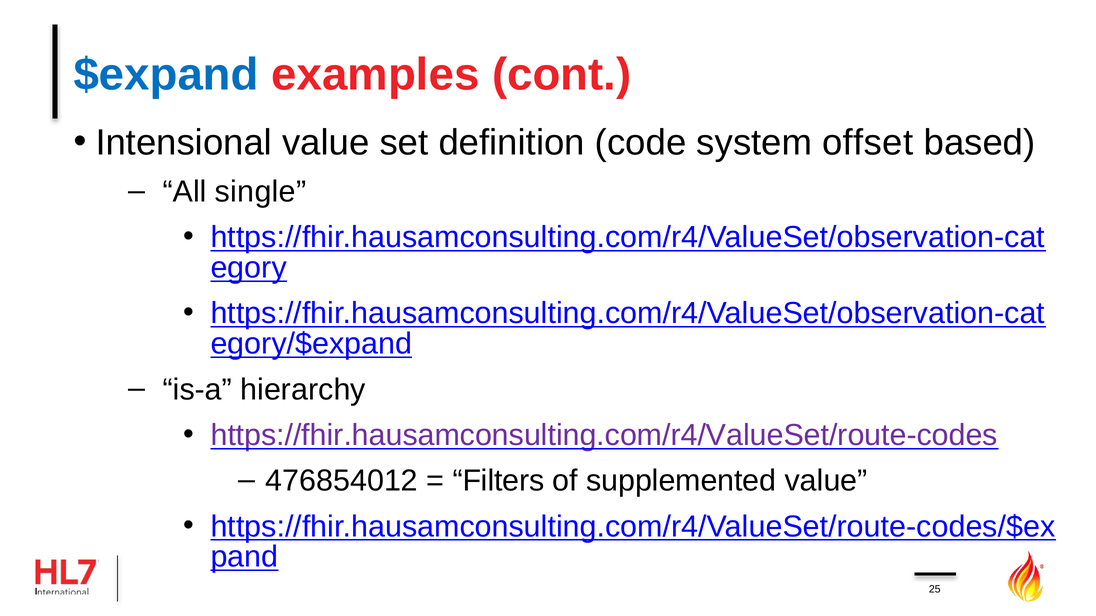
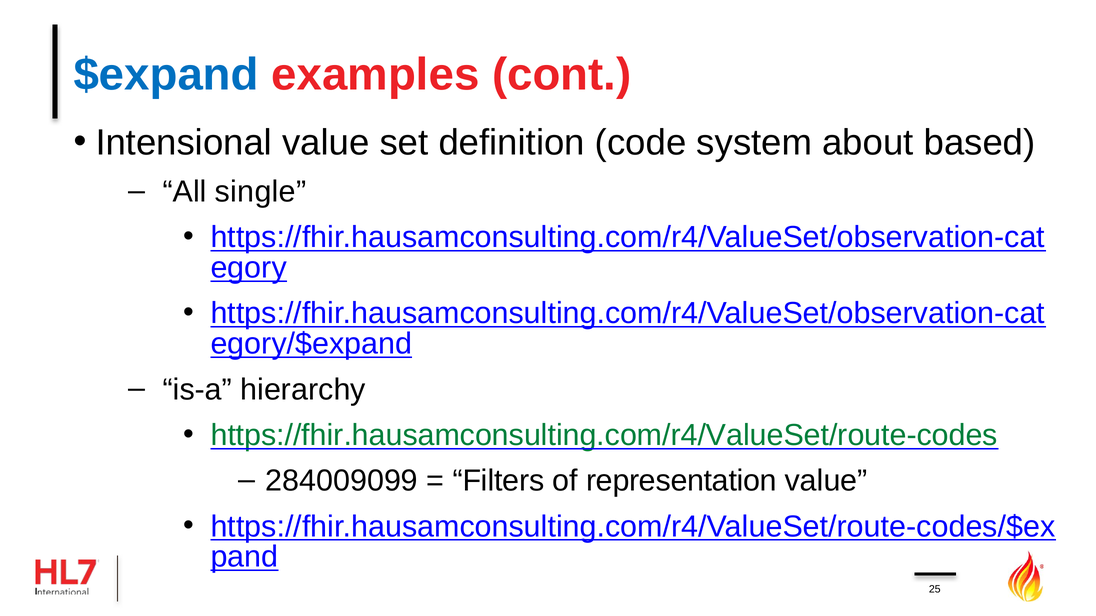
offset: offset -> about
https://fhir.hausamconsulting.com/r4/ValueSet/route-codes colour: purple -> green
476854012: 476854012 -> 284009099
supplemented: supplemented -> representation
